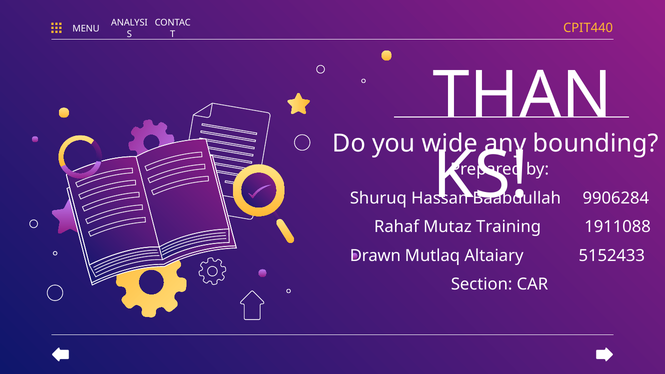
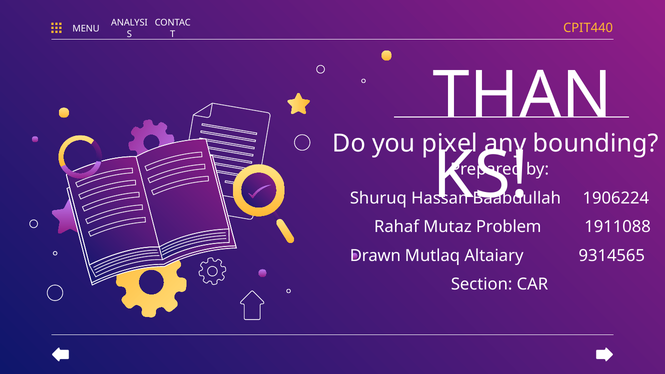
wide: wide -> pixel
9906284: 9906284 -> 1906224
Training: Training -> Problem
5152433: 5152433 -> 9314565
